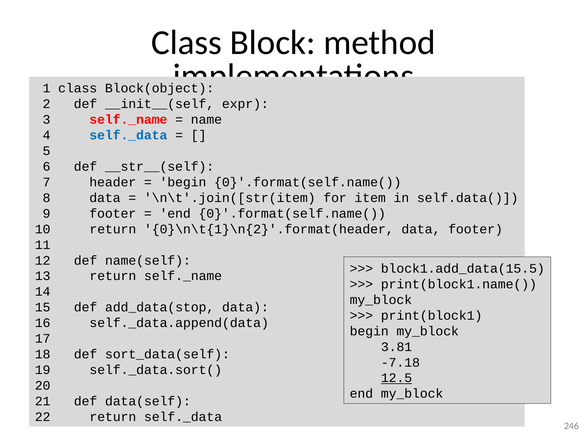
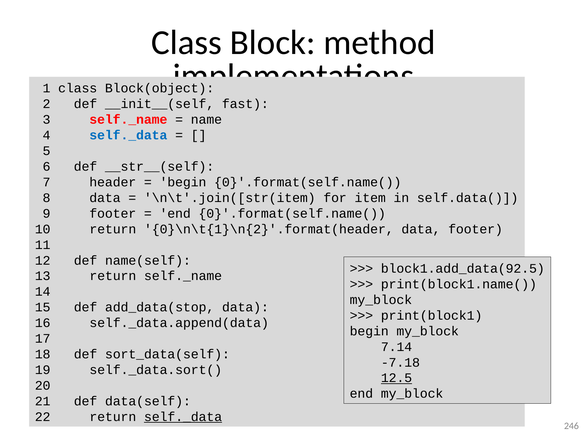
expr: expr -> fast
block1.add_data(15.5: block1.add_data(15.5 -> block1.add_data(92.5
3.81: 3.81 -> 7.14
self._data at (183, 417) underline: none -> present
